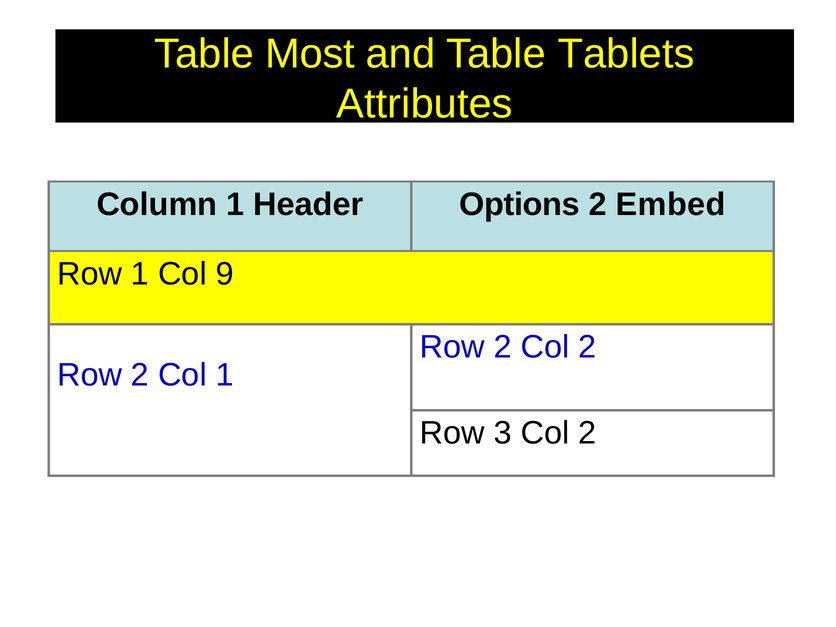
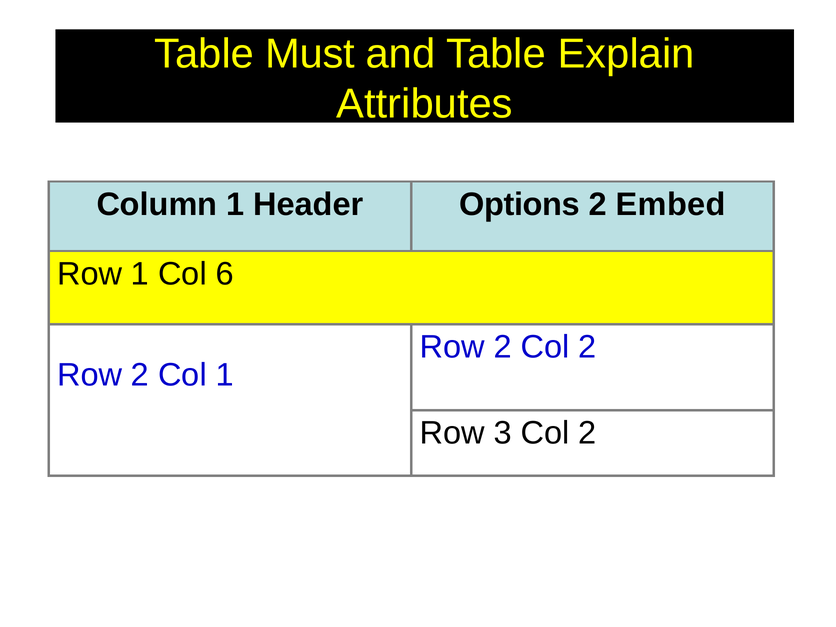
Most: Most -> Must
Tablets: Tablets -> Explain
9: 9 -> 6
